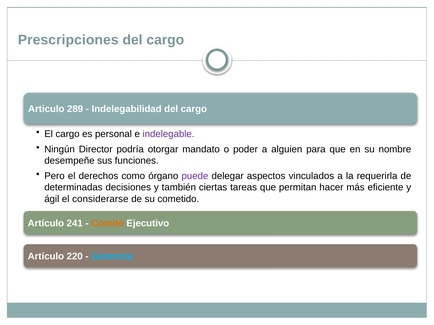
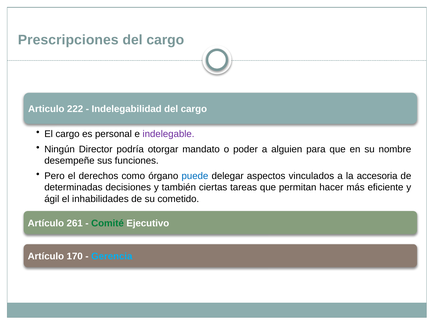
289: 289 -> 222
puede colour: purple -> blue
requerirla: requerirla -> accesoria
considerarse: considerarse -> inhabilidades
241: 241 -> 261
Comité colour: orange -> green
220: 220 -> 170
